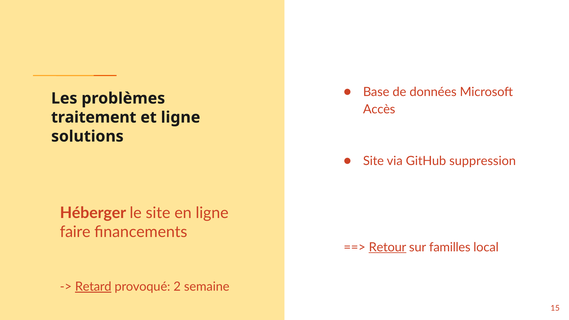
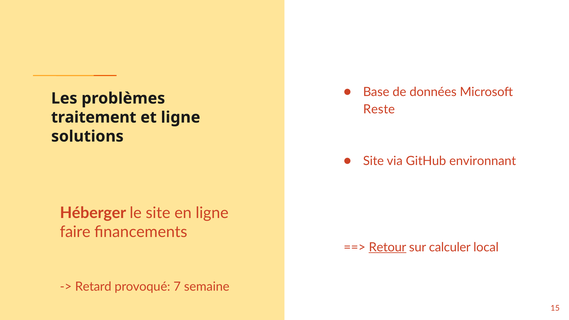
Accès: Accès -> Reste
suppression: suppression -> environnant
familles: familles -> calculer
Retard underline: present -> none
2: 2 -> 7
